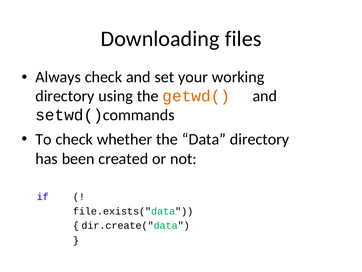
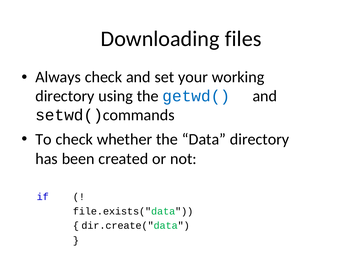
getwd( colour: orange -> blue
